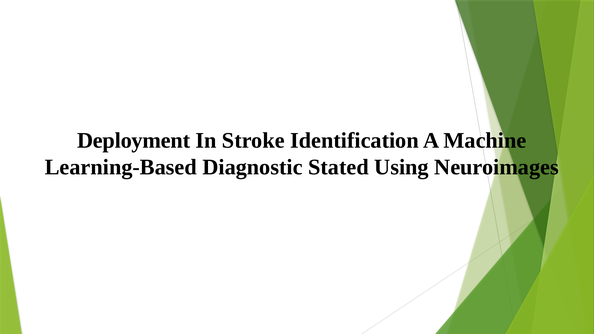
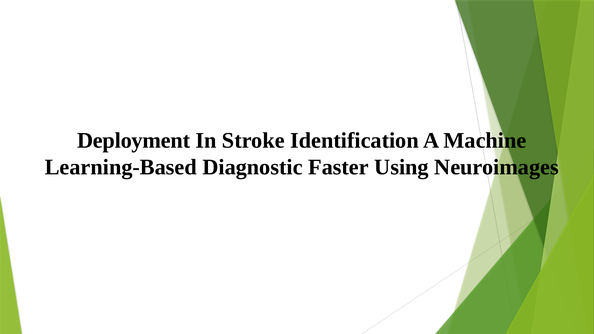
Stated: Stated -> Faster
